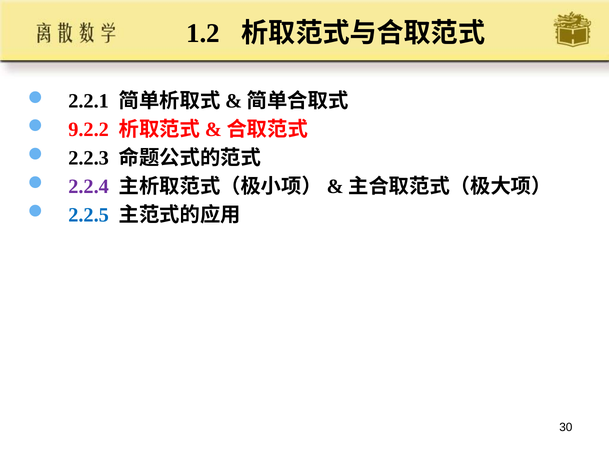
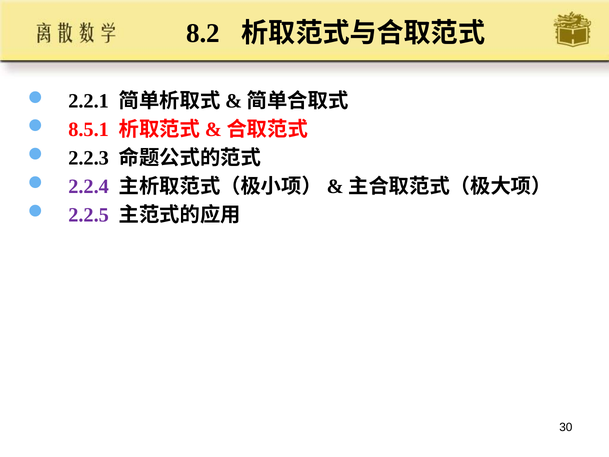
1.2: 1.2 -> 8.2
9.2.2: 9.2.2 -> 8.5.1
2.2.5 colour: blue -> purple
